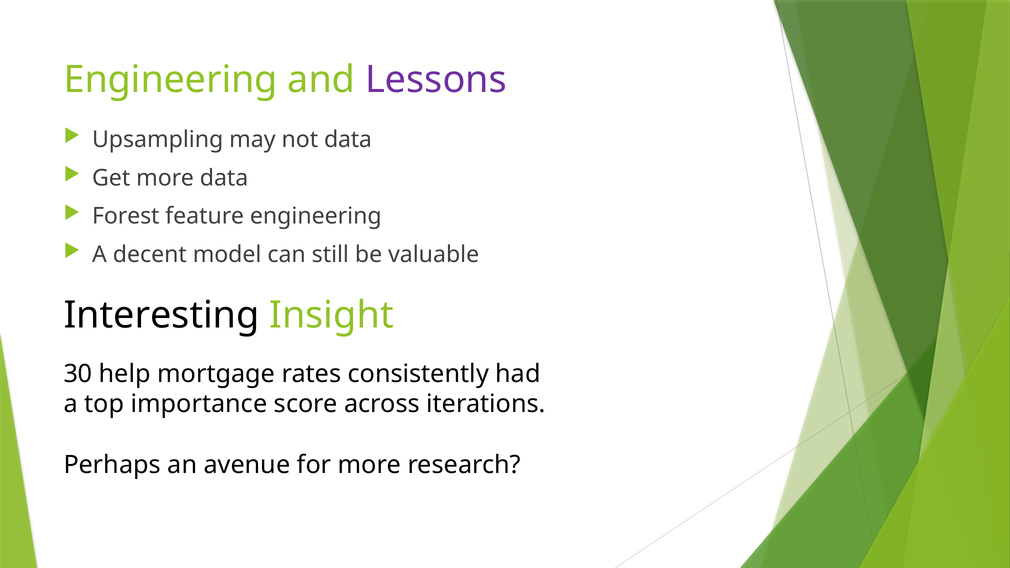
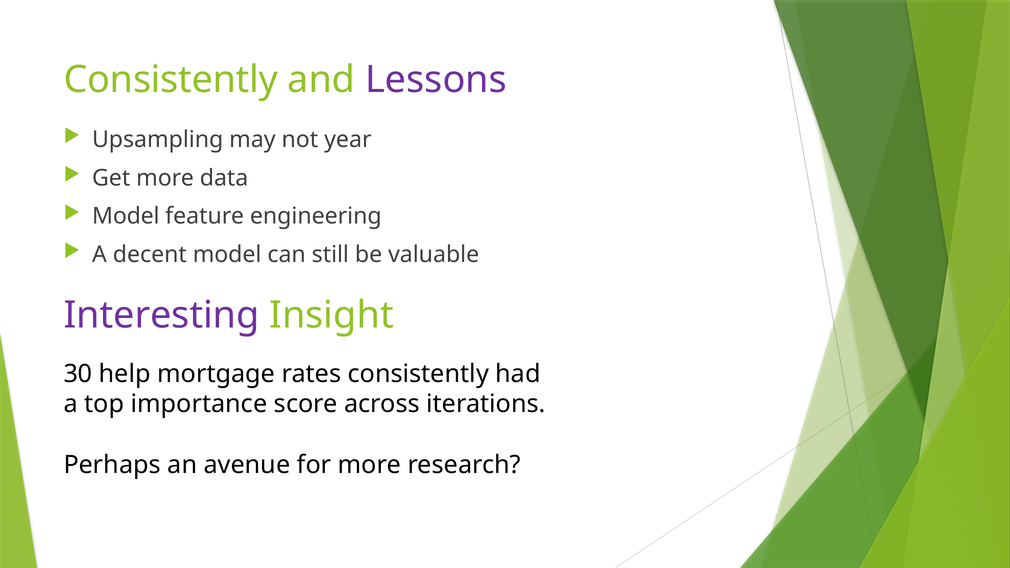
Engineering at (171, 80): Engineering -> Consistently
not data: data -> year
Forest at (126, 216): Forest -> Model
Interesting colour: black -> purple
